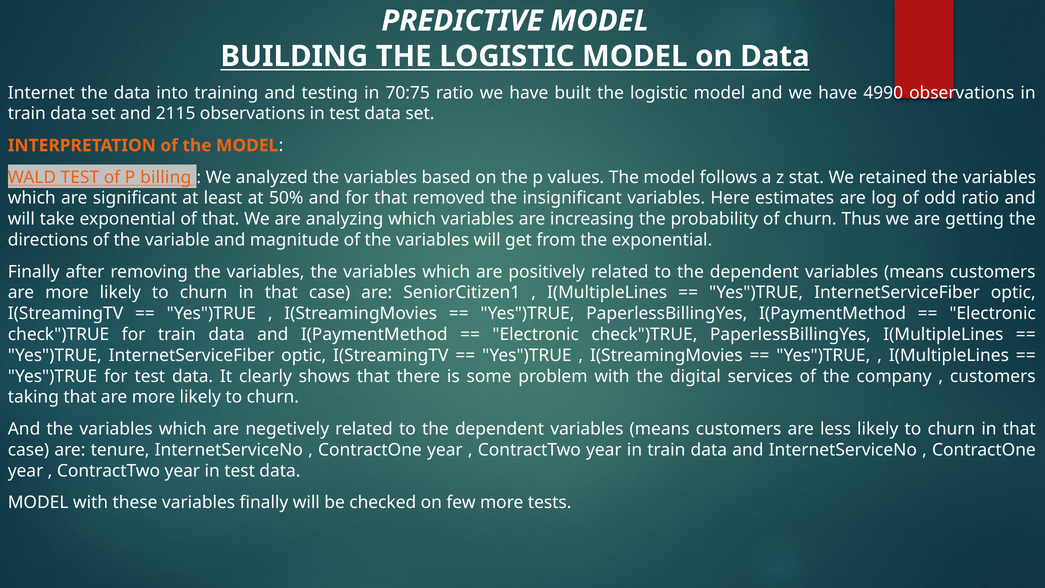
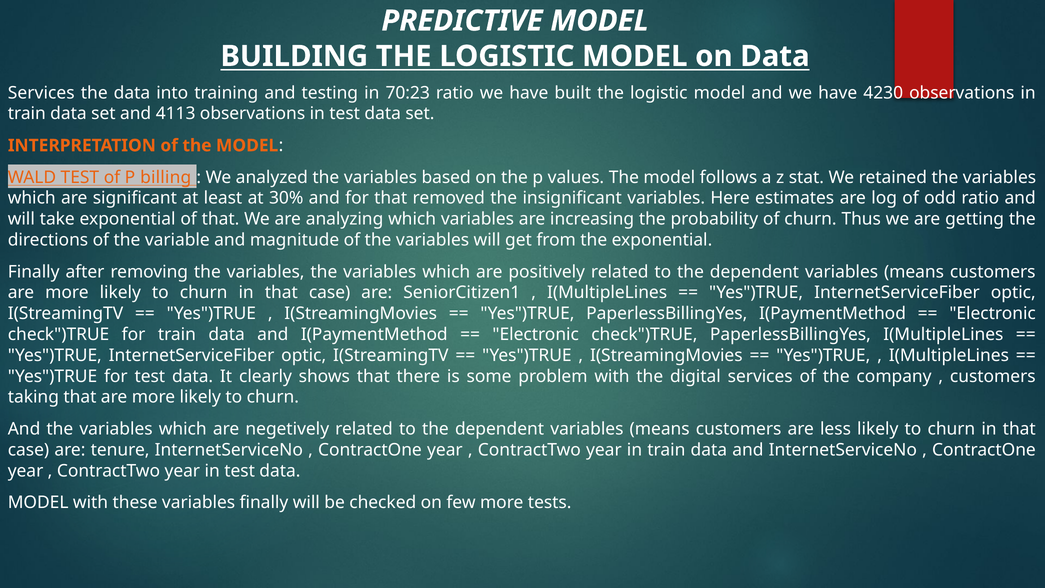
Internet at (41, 93): Internet -> Services
70:75: 70:75 -> 70:23
4990: 4990 -> 4230
2115: 2115 -> 4113
50%: 50% -> 30%
